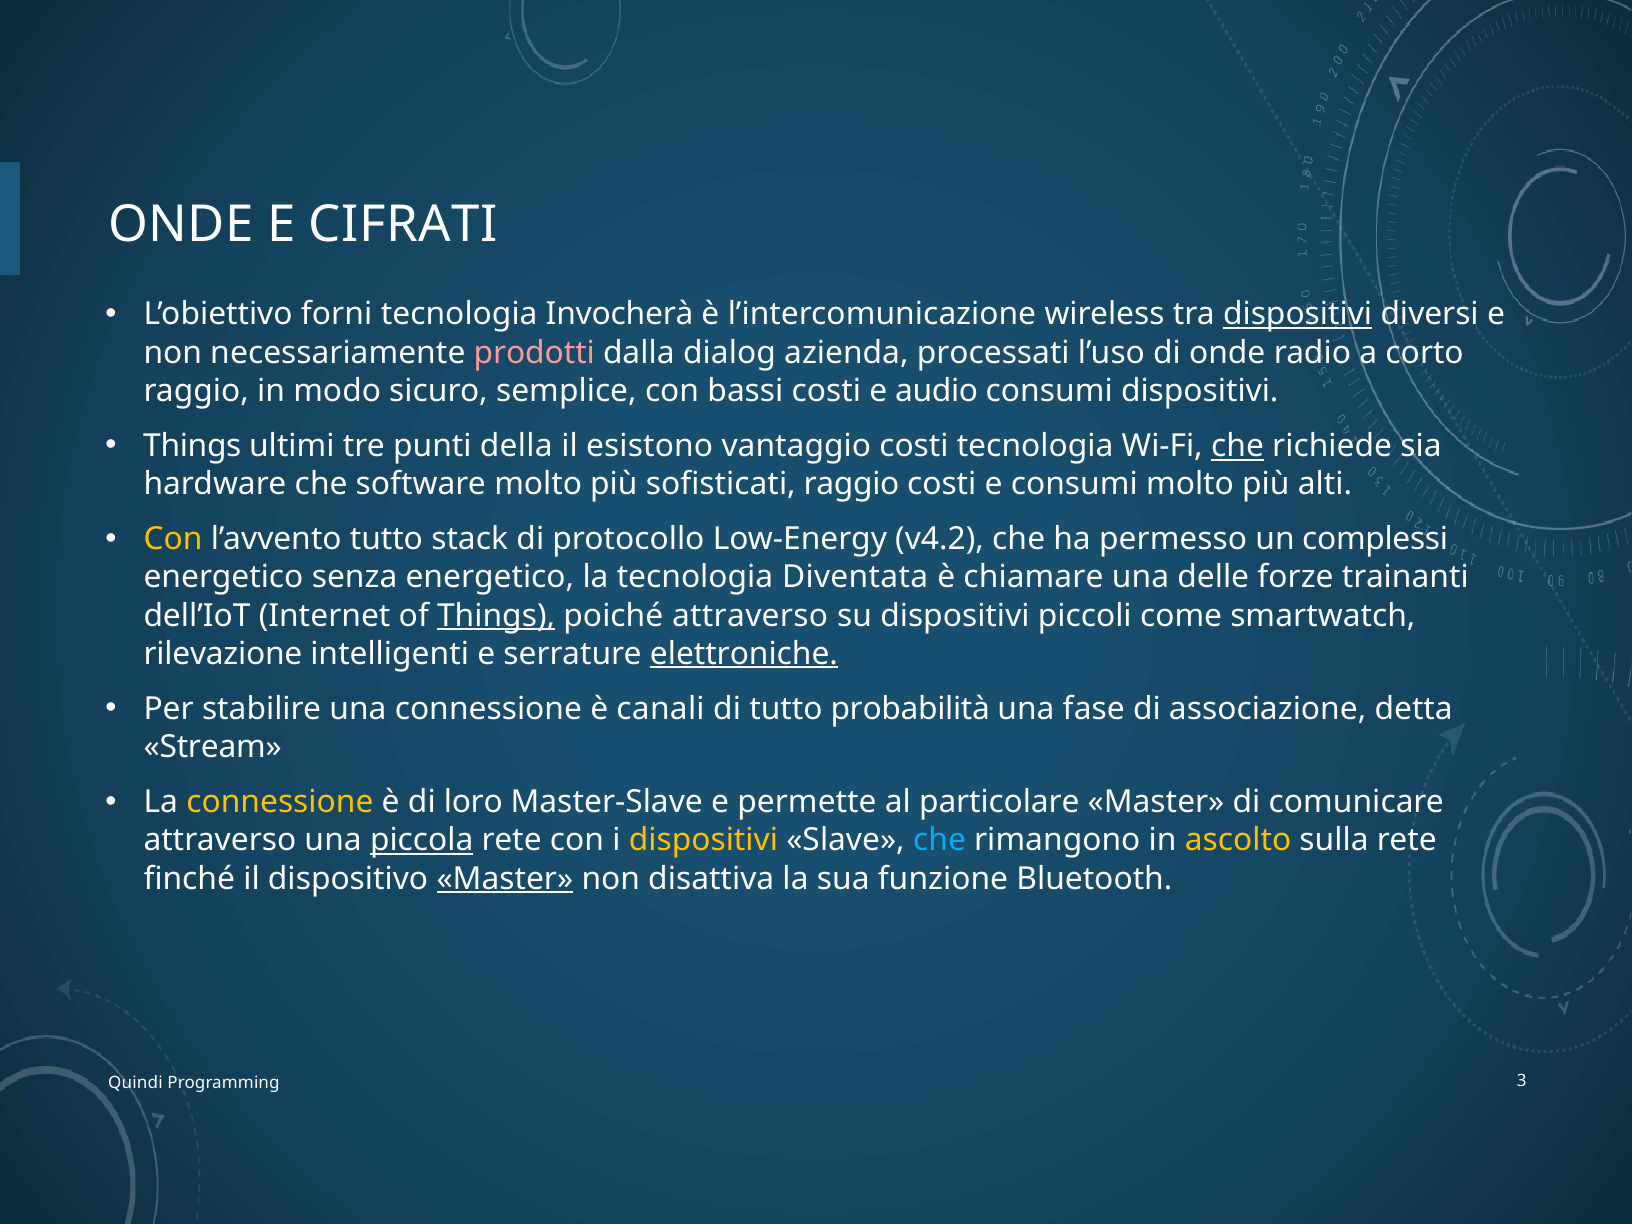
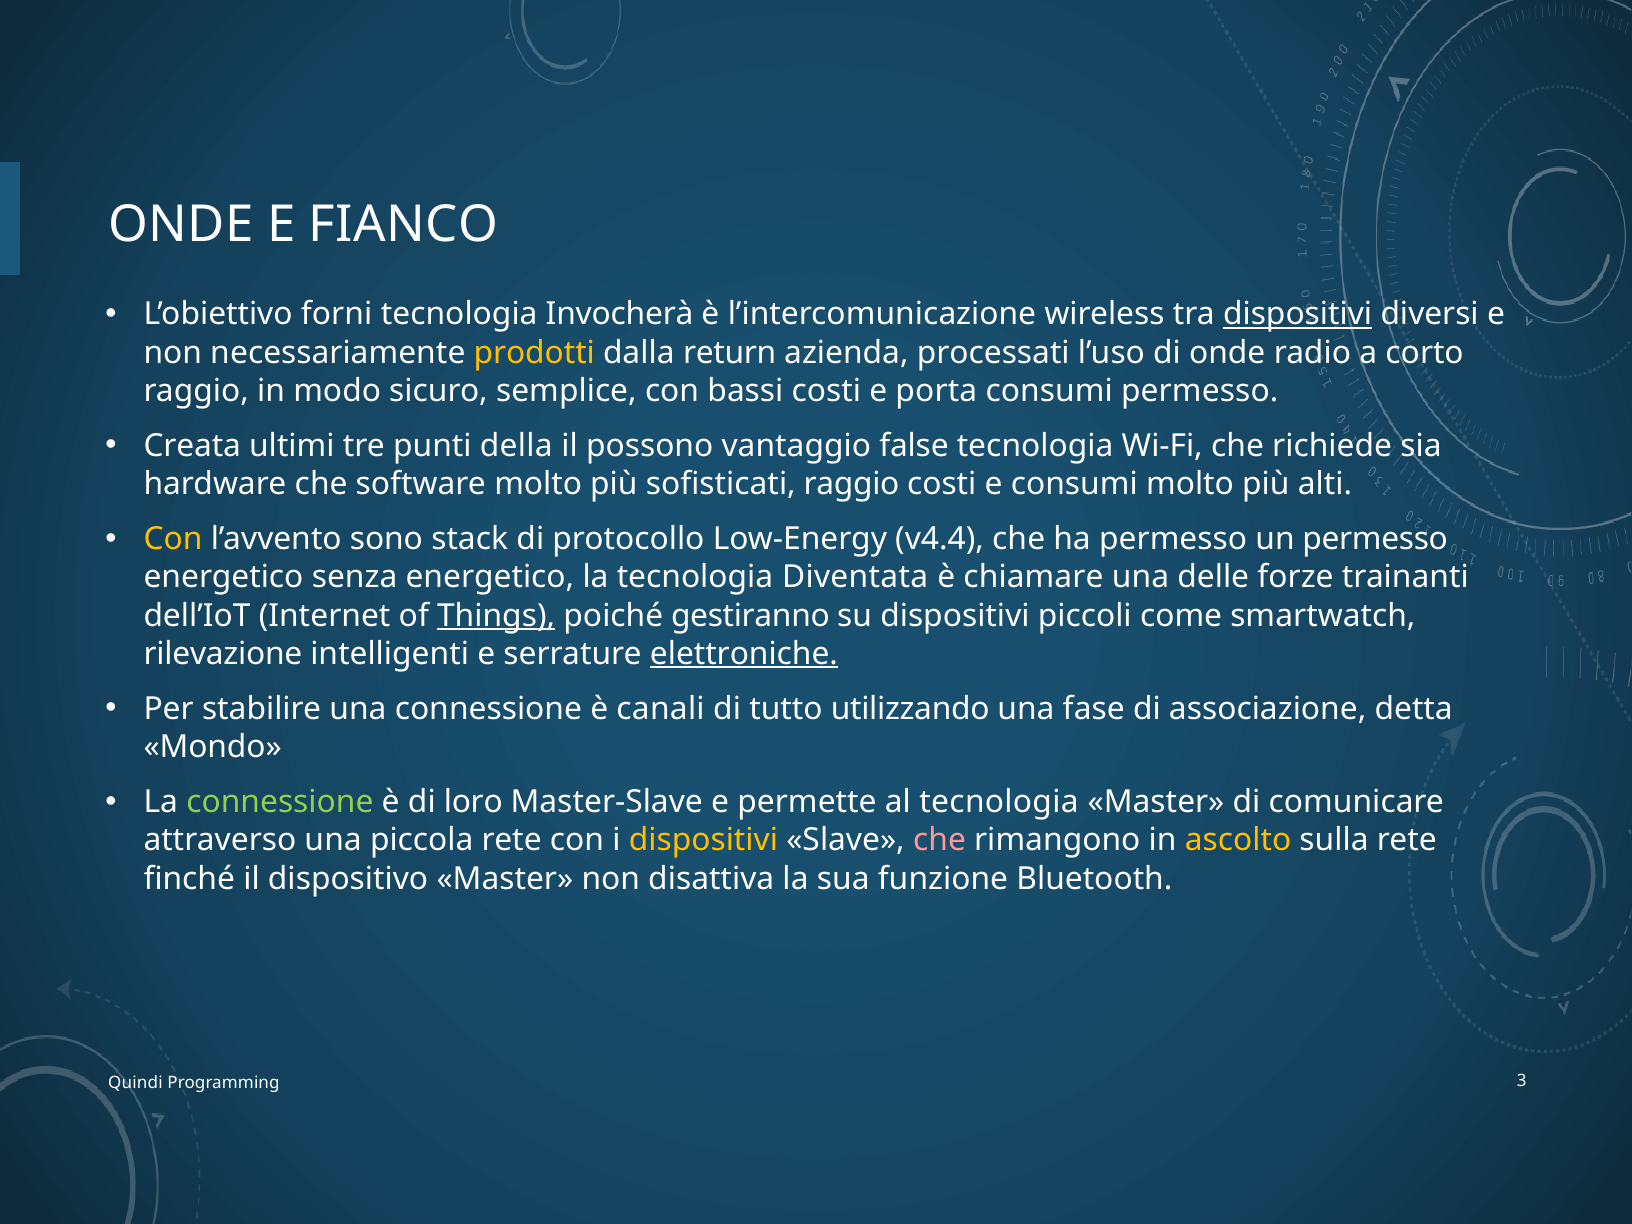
CIFRATI: CIFRATI -> FIANCO
prodotti colour: pink -> yellow
dialog: dialog -> return
audio: audio -> porta
consumi dispositivi: dispositivi -> permesso
Things at (192, 446): Things -> Creata
esistono: esistono -> possono
vantaggio costi: costi -> false
che at (1238, 446) underline: present -> none
l’avvento tutto: tutto -> sono
v4.2: v4.2 -> v4.4
un complessi: complessi -> permesso
poiché attraverso: attraverso -> gestiranno
probabilità: probabilità -> utilizzando
Stream: Stream -> Mondo
connessione at (280, 802) colour: yellow -> light green
al particolare: particolare -> tecnologia
piccola underline: present -> none
che at (939, 840) colour: light blue -> pink
Master at (505, 879) underline: present -> none
